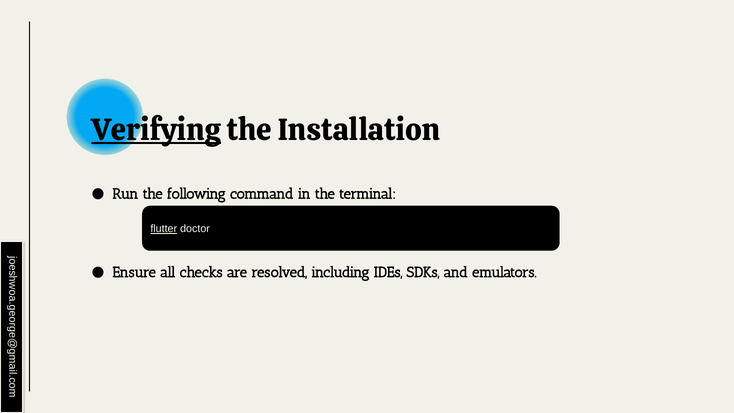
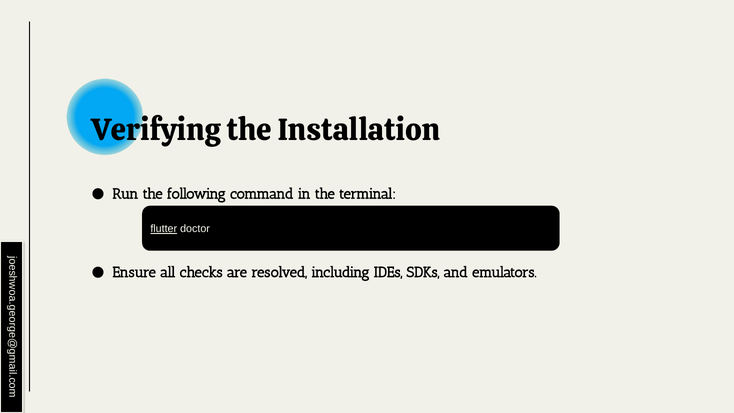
Verifying underline: present -> none
